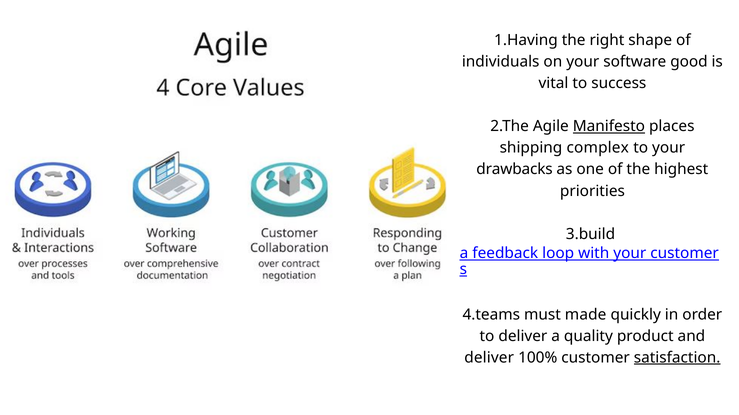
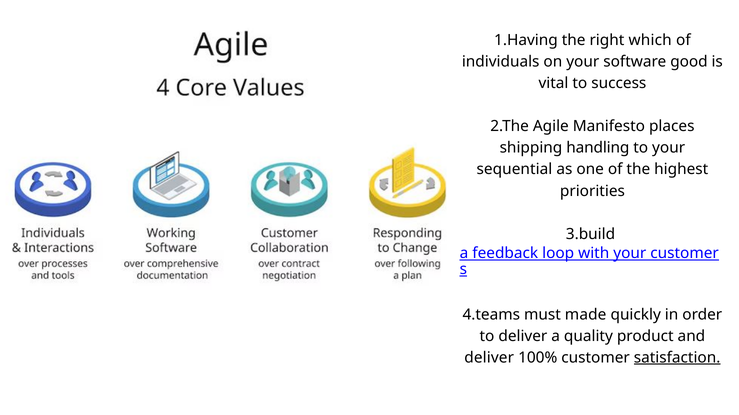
shape: shape -> which
Manifesto underline: present -> none
complex: complex -> handling
drawbacks: drawbacks -> sequential
